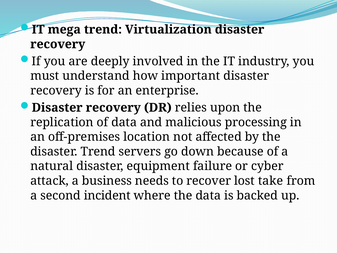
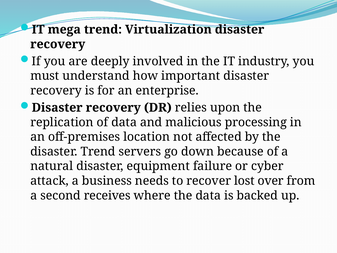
take: take -> over
incident: incident -> receives
